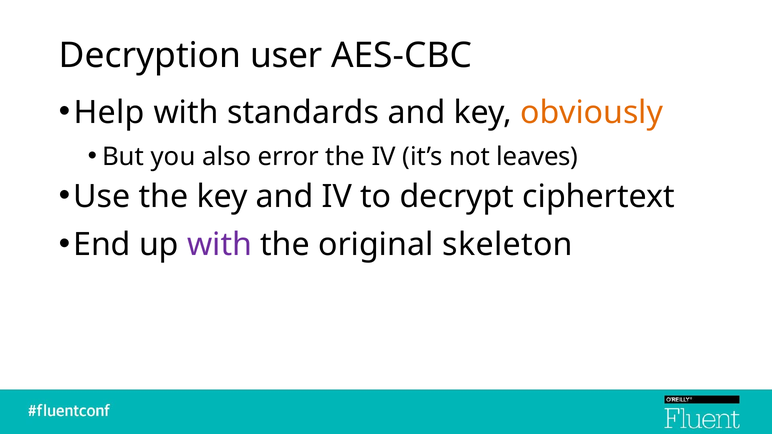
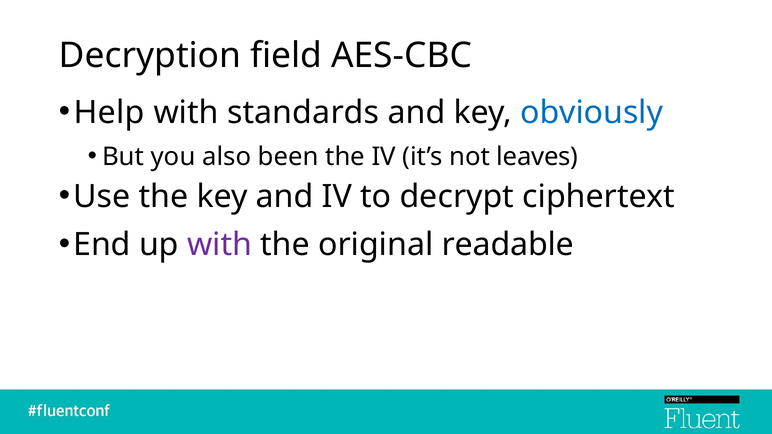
user: user -> field
obviously colour: orange -> blue
error: error -> been
skeleton: skeleton -> readable
